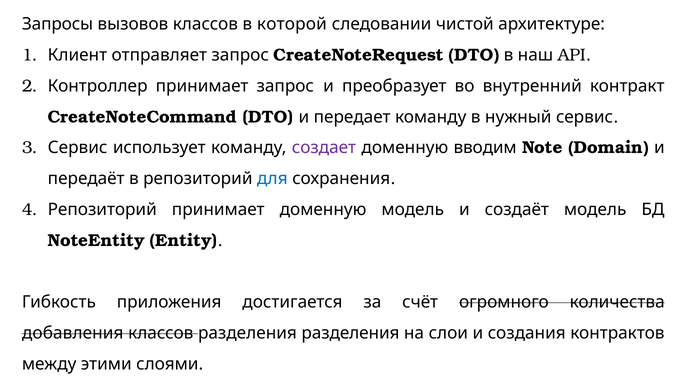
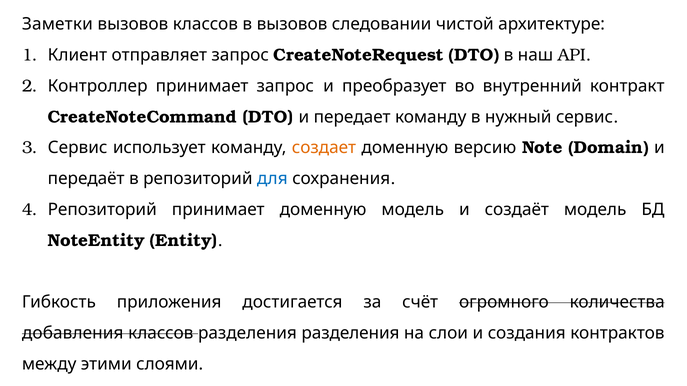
Запросы: Запросы -> Заметки
в которой: которой -> вызовов
создает colour: purple -> orange
вводим: вводим -> версию
